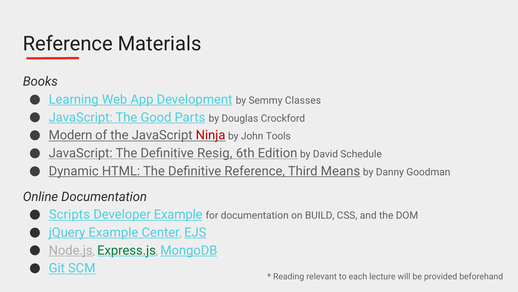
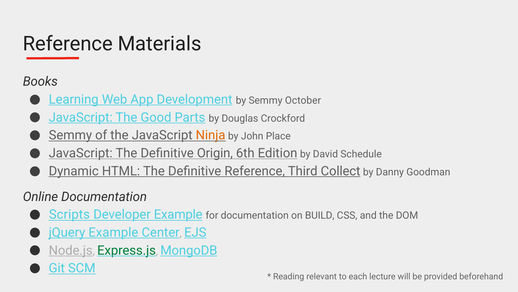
Classes: Classes -> October
Modern at (70, 135): Modern -> Semmy
Ninja colour: red -> orange
Tools: Tools -> Place
Resig: Resig -> Origin
Means: Means -> Collect
